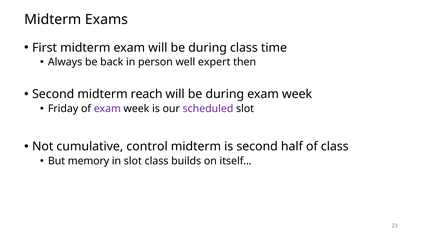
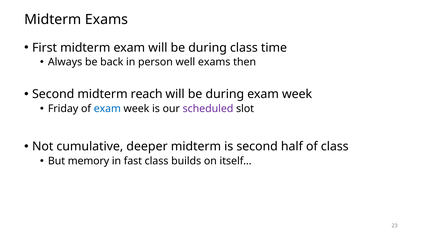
well expert: expert -> exams
exam at (107, 109) colour: purple -> blue
control: control -> deeper
in slot: slot -> fast
